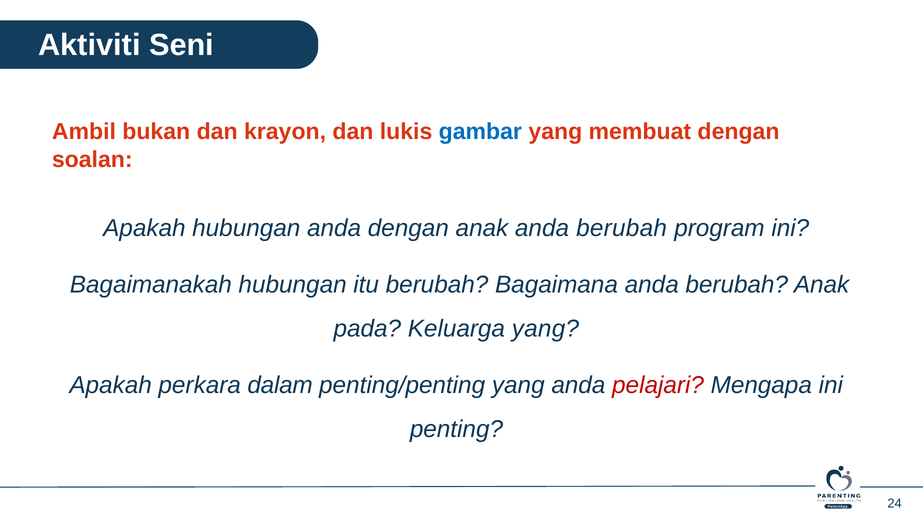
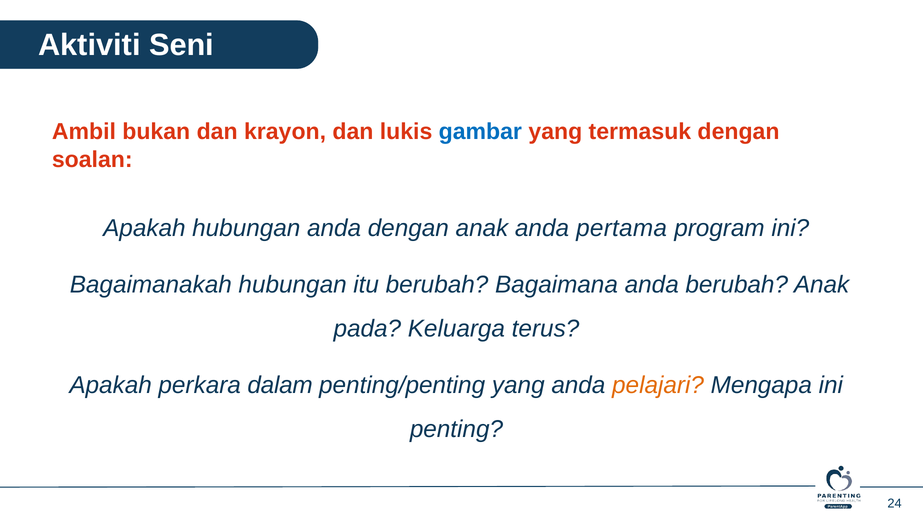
membuat: membuat -> termasuk
anak anda berubah: berubah -> pertama
Keluarga yang: yang -> terus
pelajari colour: red -> orange
